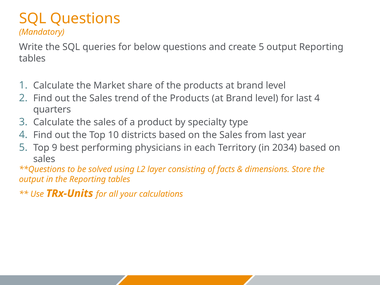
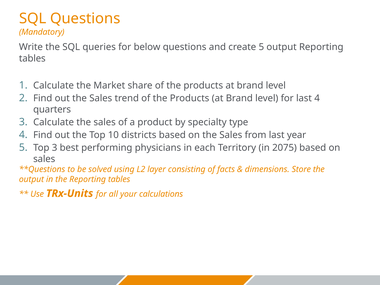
Top 9: 9 -> 3
2034: 2034 -> 2075
